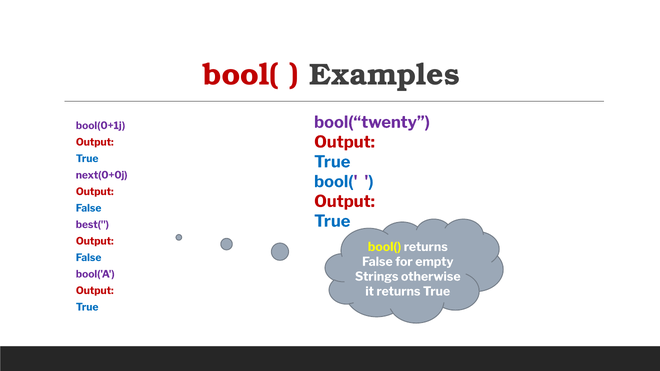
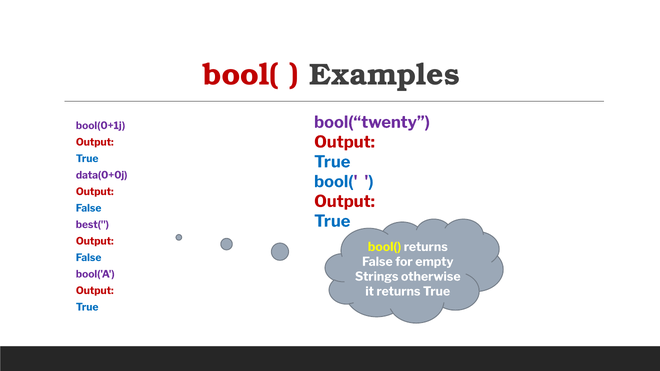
next(0+0j: next(0+0j -> data(0+0j
